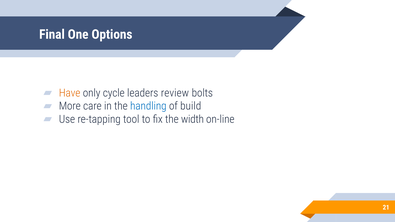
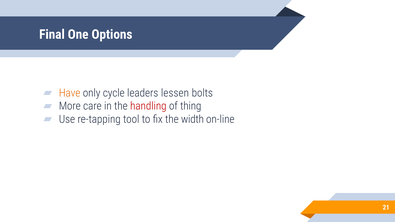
review: review -> lessen
handling colour: blue -> red
build: build -> thing
